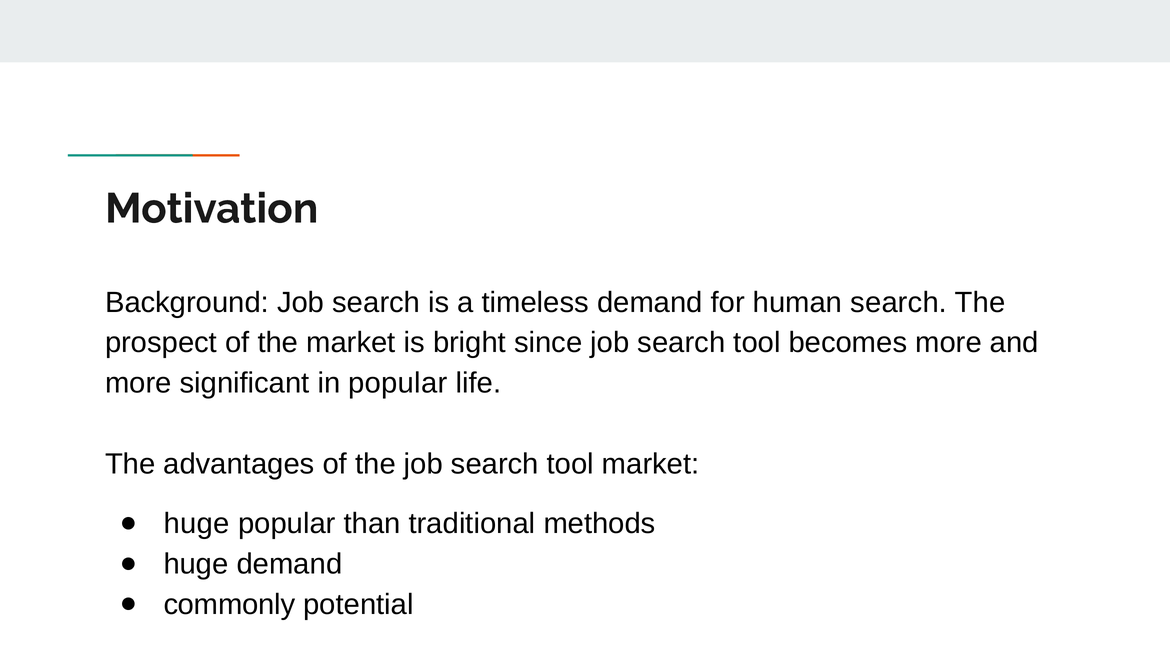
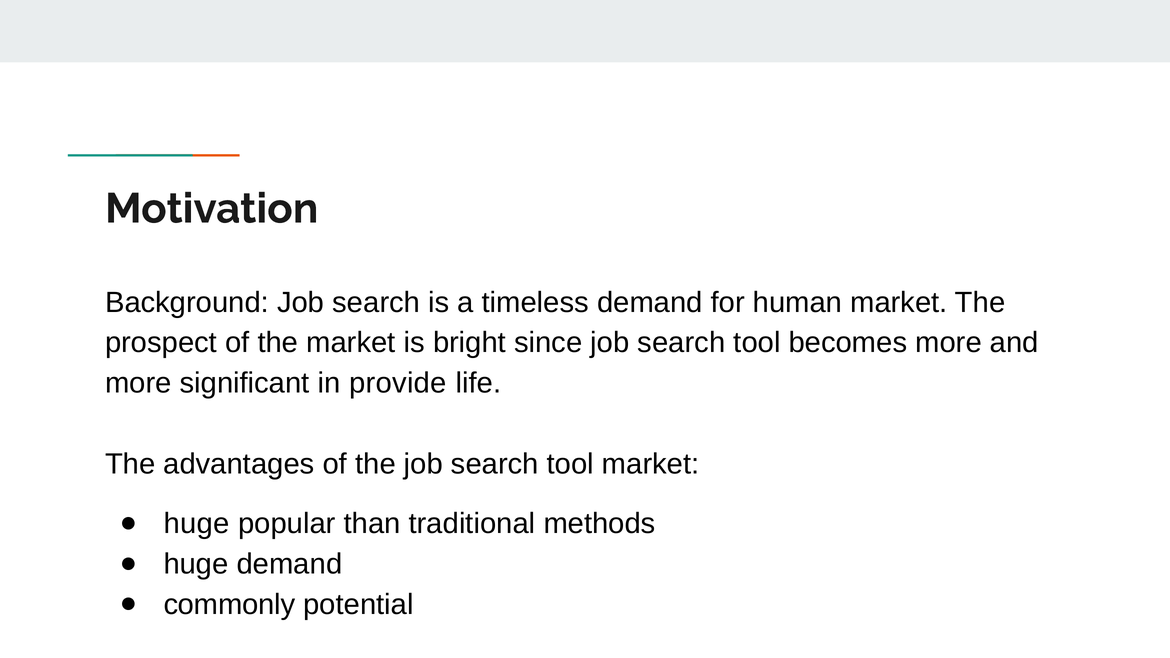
human search: search -> market
in popular: popular -> provide
